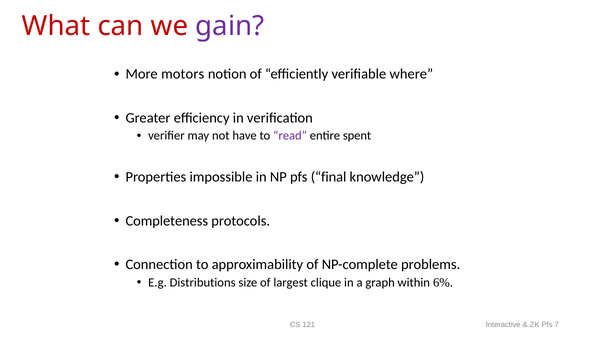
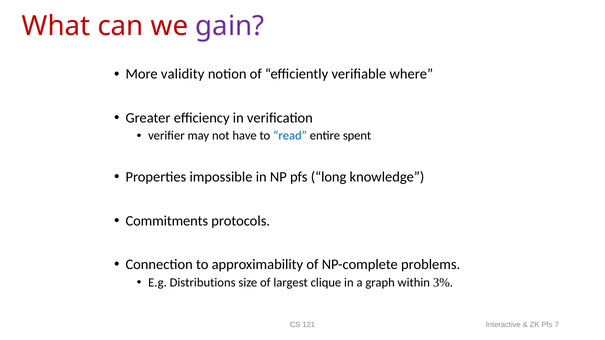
motors: motors -> validity
read colour: purple -> blue
final: final -> long
Completeness: Completeness -> Commitments
6%: 6% -> 3%
